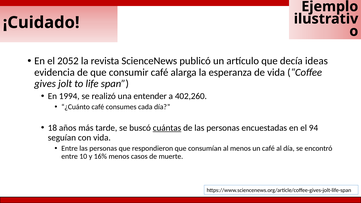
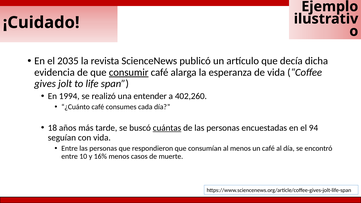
2052: 2052 -> 2035
ideas: ideas -> dicha
consumir underline: none -> present
